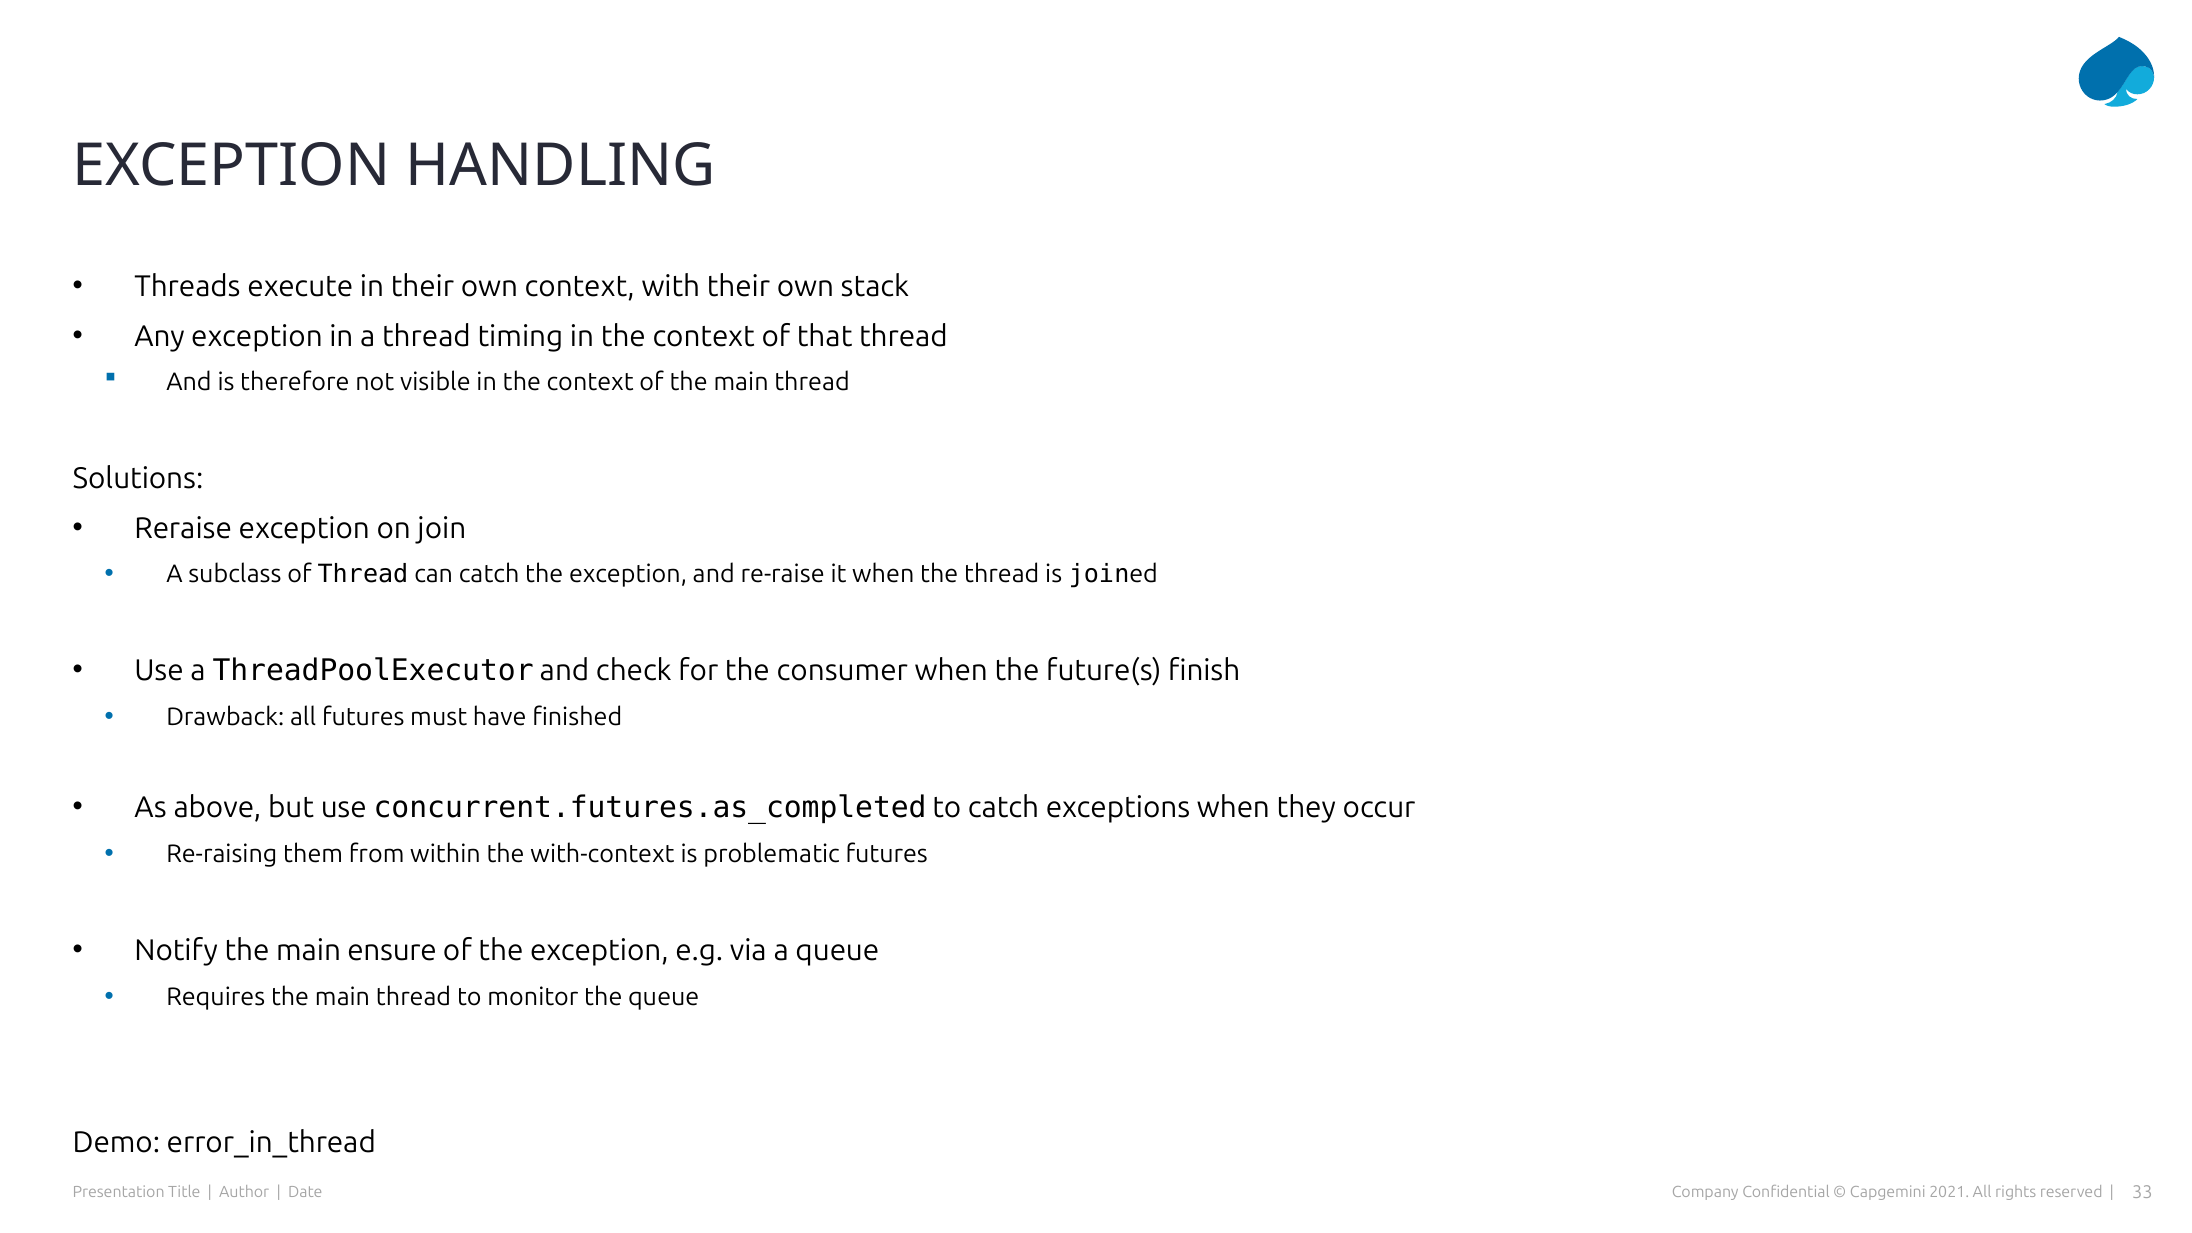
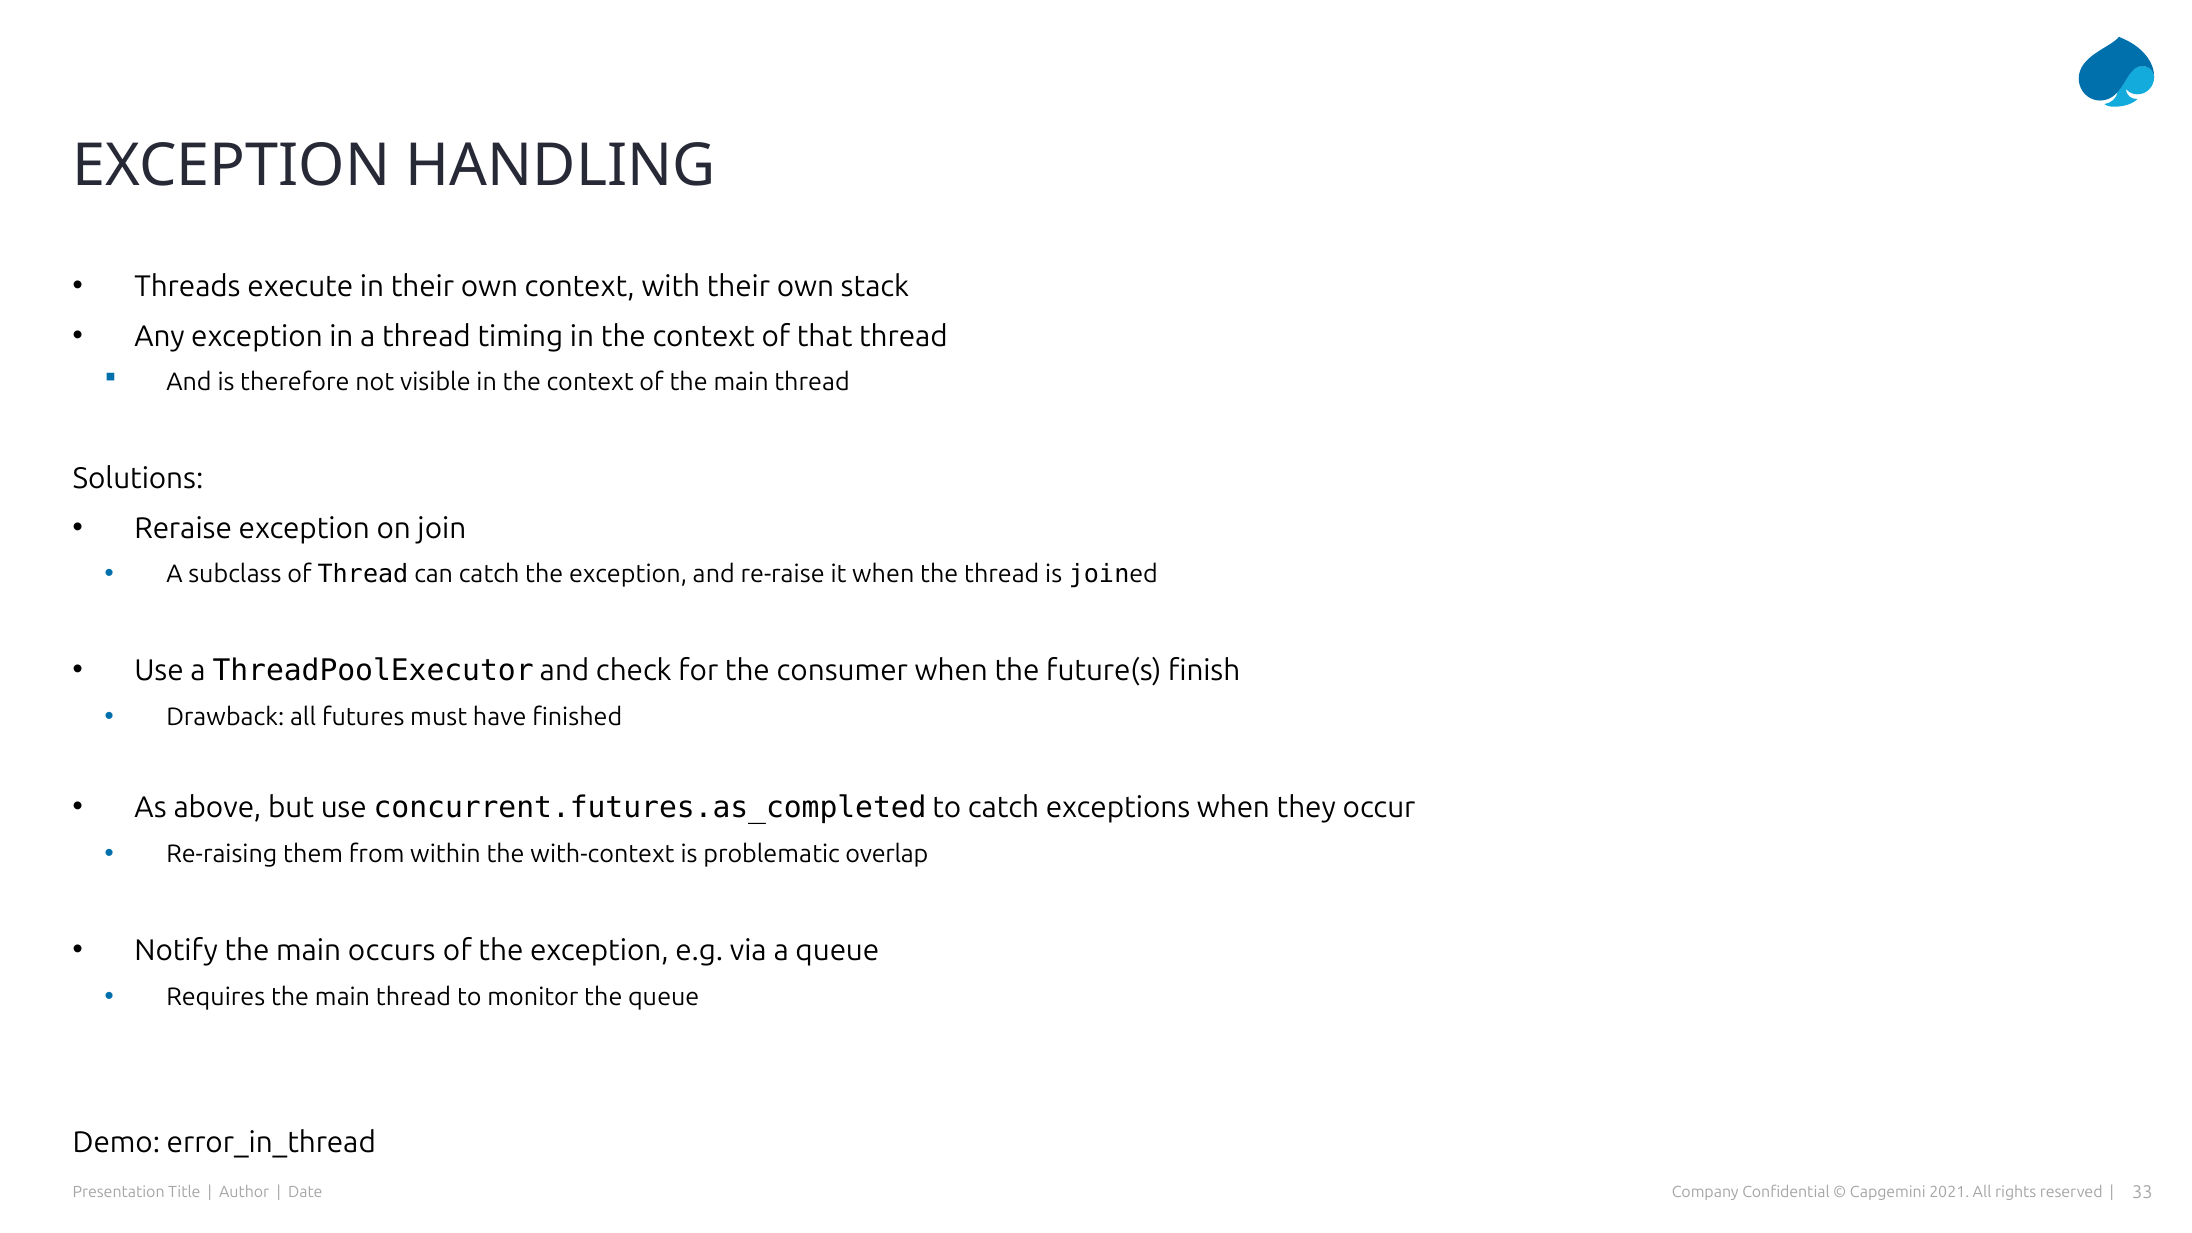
problematic futures: futures -> overlap
ensure: ensure -> occurs
